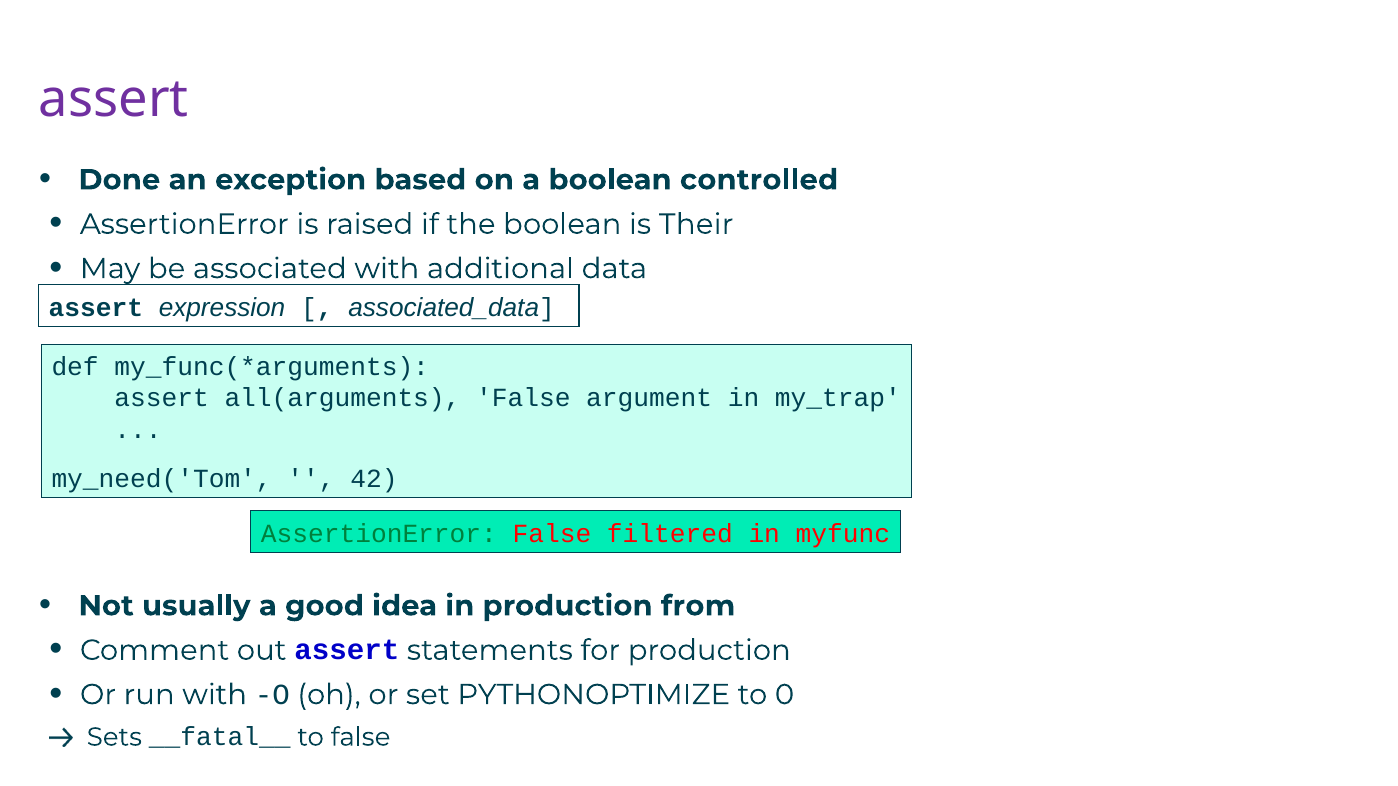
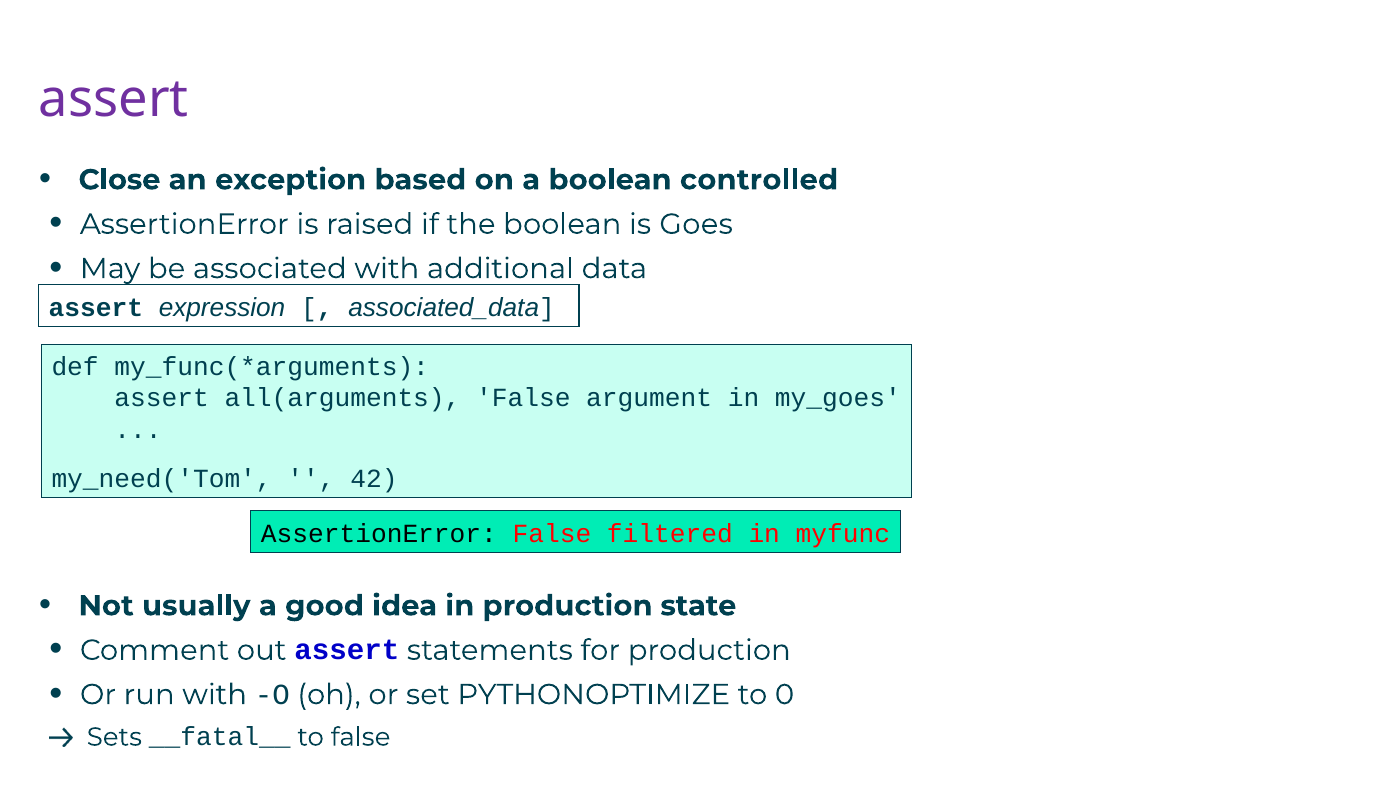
Done: Done -> Close
Their: Their -> Goes
my_trap: my_trap -> my_goes
AssertionError at (379, 534) colour: green -> black
from: from -> state
